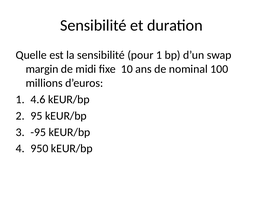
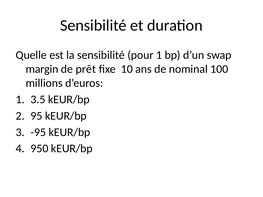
midi: midi -> prêt
4.6: 4.6 -> 3.5
